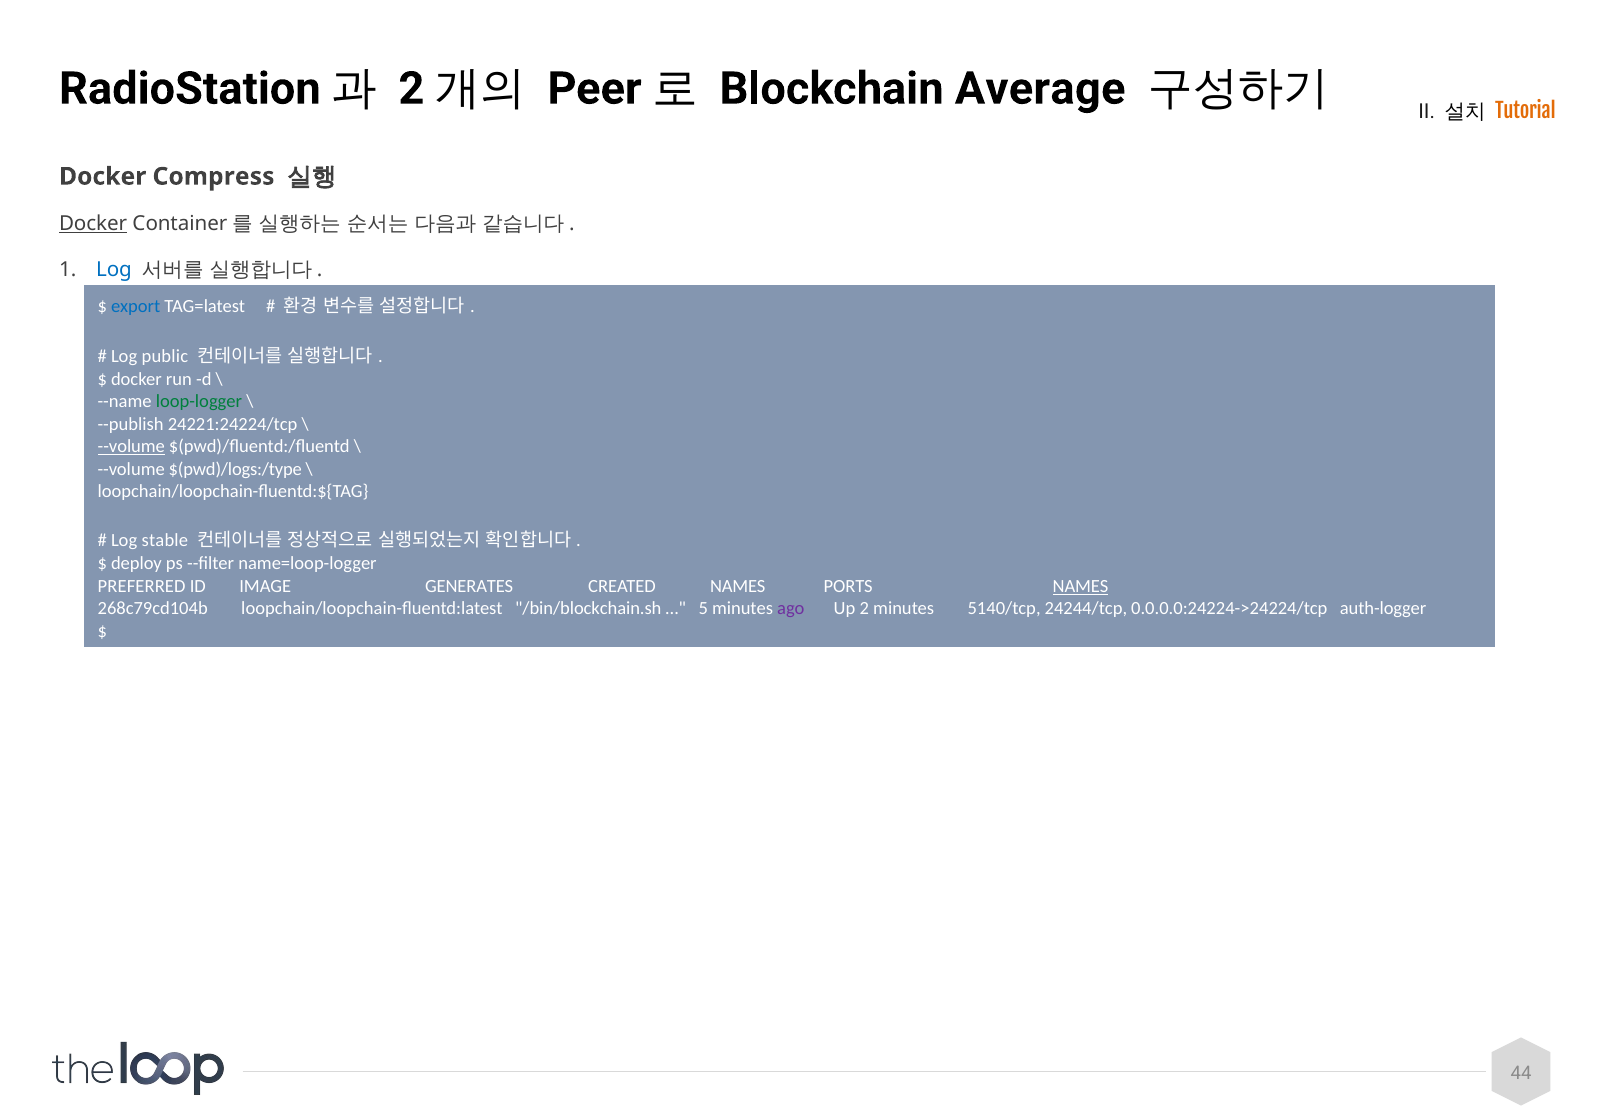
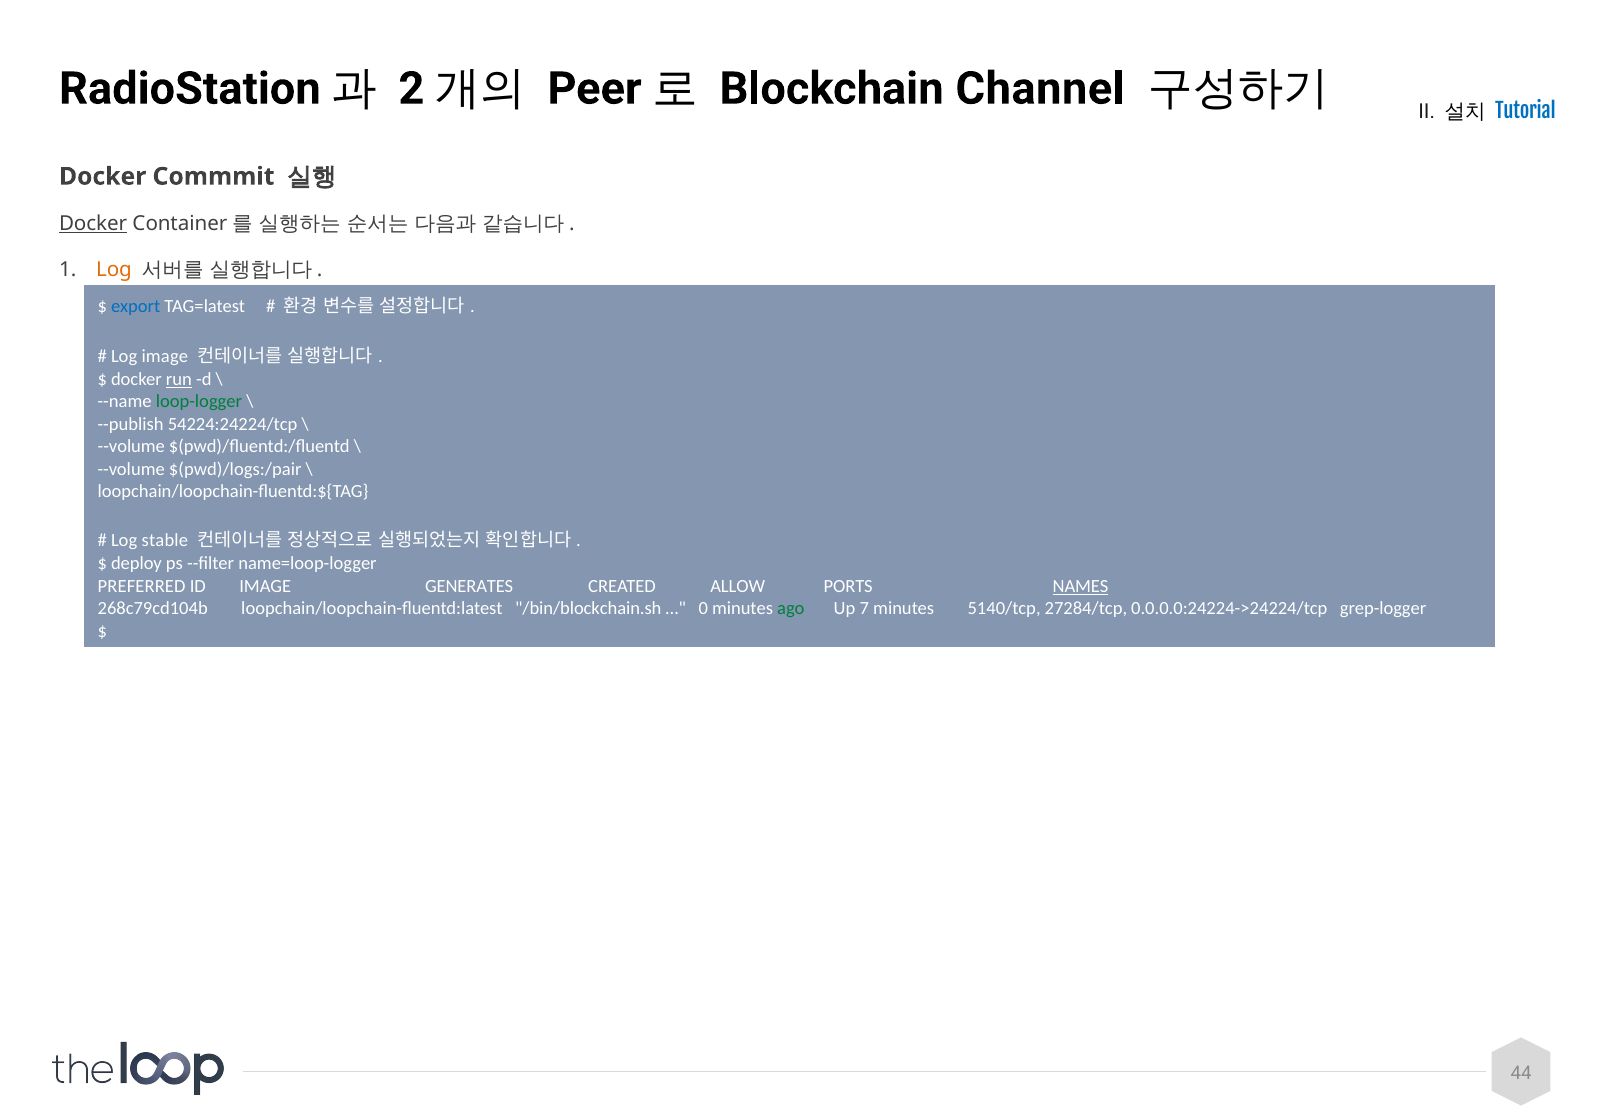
Average: Average -> Channel
Tutorial colour: orange -> blue
Compress: Compress -> Commmit
Log at (114, 269) colour: blue -> orange
Log public: public -> image
run underline: none -> present
24221:24224/tcp: 24221:24224/tcp -> 54224:24224/tcp
--volume at (131, 447) underline: present -> none
$(pwd)/logs:/type: $(pwd)/logs:/type -> $(pwd)/logs:/pair
CREATED NAMES: NAMES -> ALLOW
5: 5 -> 0
ago colour: purple -> green
Up 2: 2 -> 7
24244/tcp: 24244/tcp -> 27284/tcp
auth-logger: auth-logger -> grep-logger
